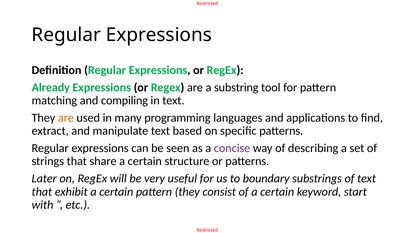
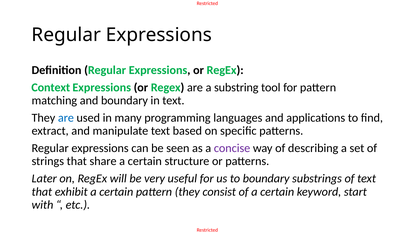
Already: Already -> Context
and compiling: compiling -> boundary
are at (66, 118) colour: orange -> blue
